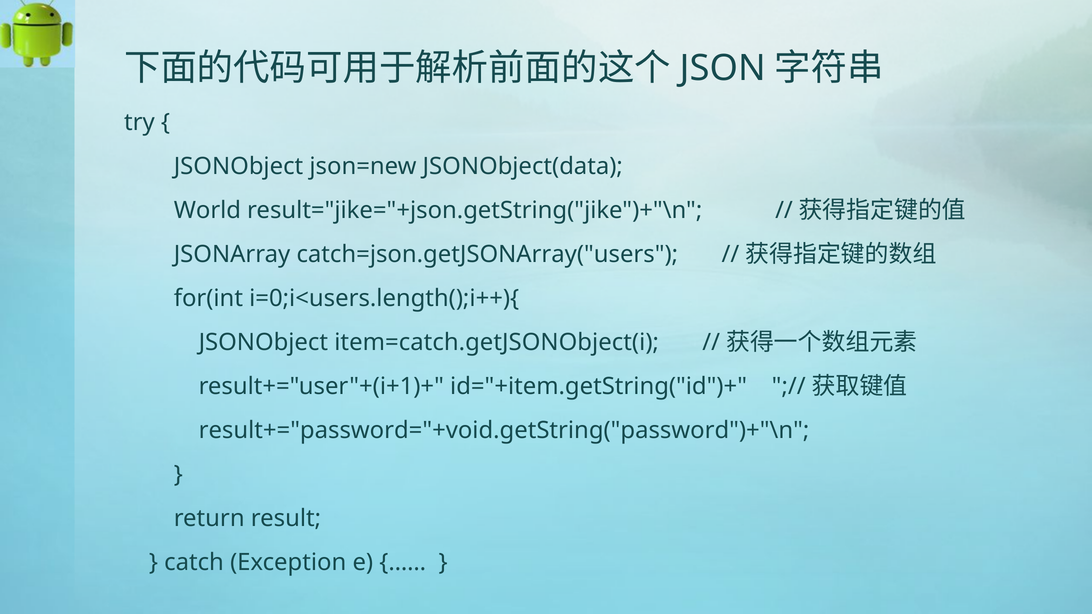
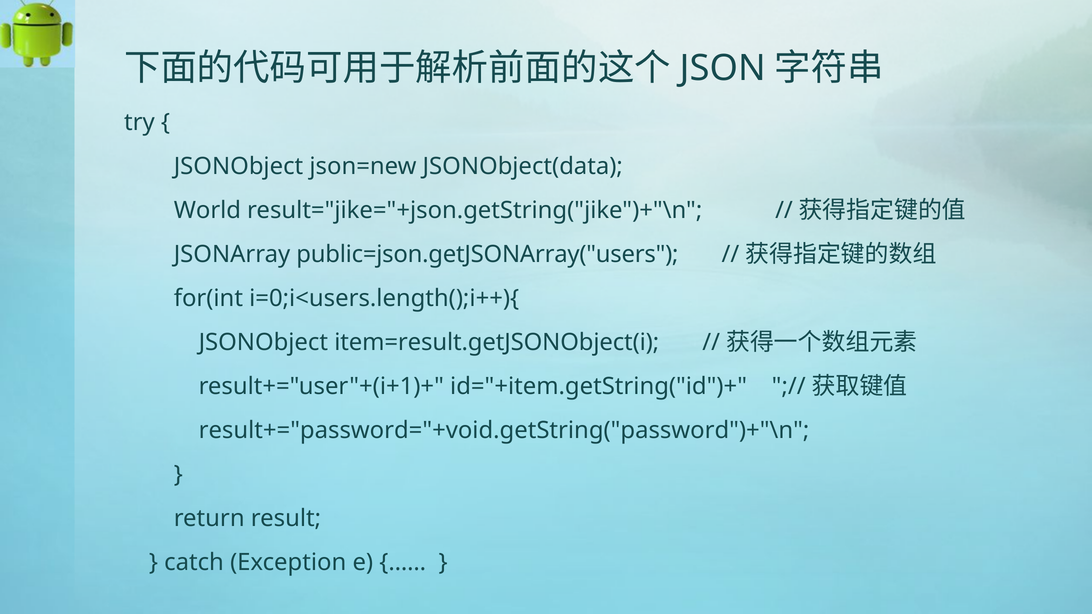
catch=json.getJSONArray("users: catch=json.getJSONArray("users -> public=json.getJSONArray("users
item=catch.getJSONObject(i: item=catch.getJSONObject(i -> item=result.getJSONObject(i
